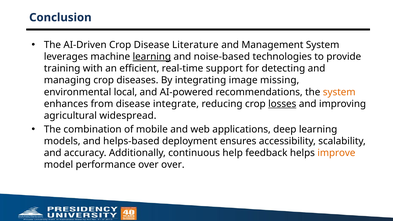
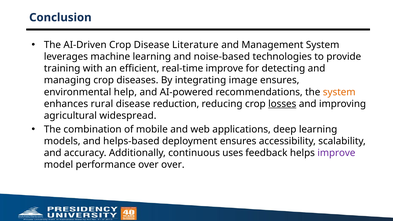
learning at (152, 57) underline: present -> none
real-time support: support -> improve
image missing: missing -> ensures
local: local -> help
from: from -> rural
integrate: integrate -> reduction
help: help -> uses
improve at (336, 153) colour: orange -> purple
